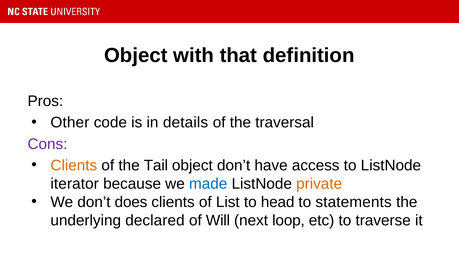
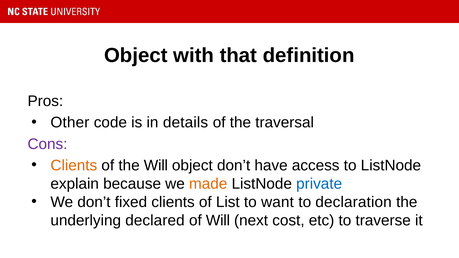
the Tail: Tail -> Will
iterator: iterator -> explain
made colour: blue -> orange
private colour: orange -> blue
does: does -> fixed
head: head -> want
statements: statements -> declaration
loop: loop -> cost
